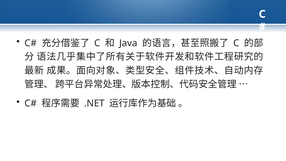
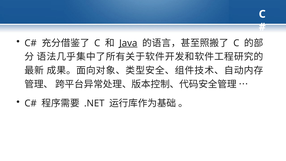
Java underline: none -> present
